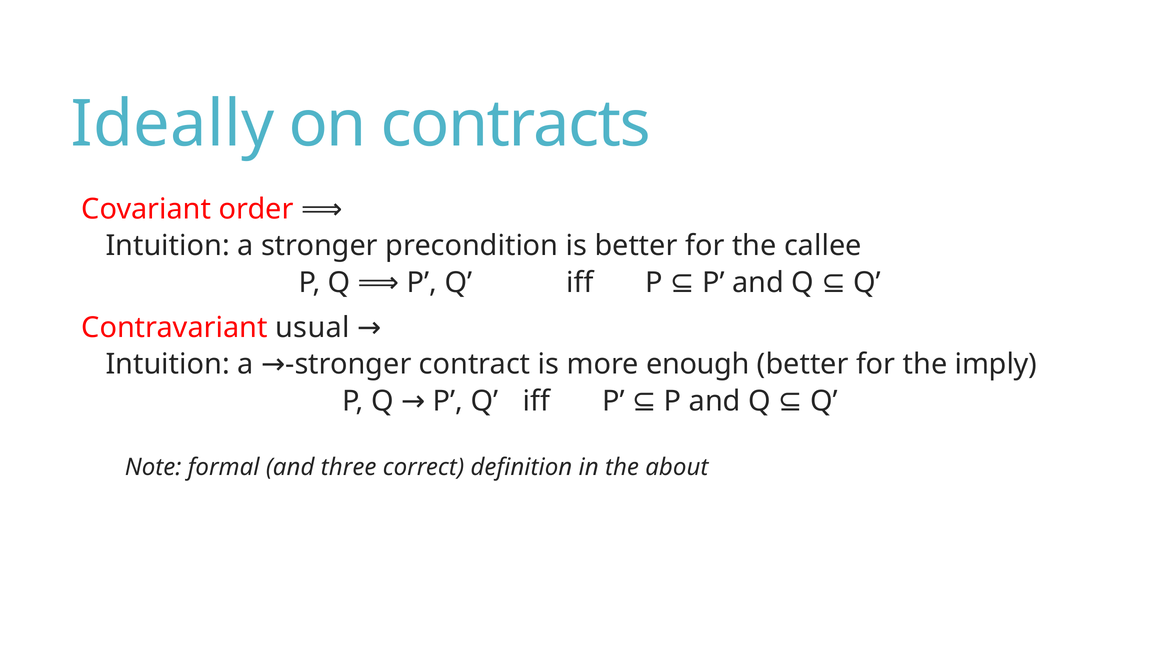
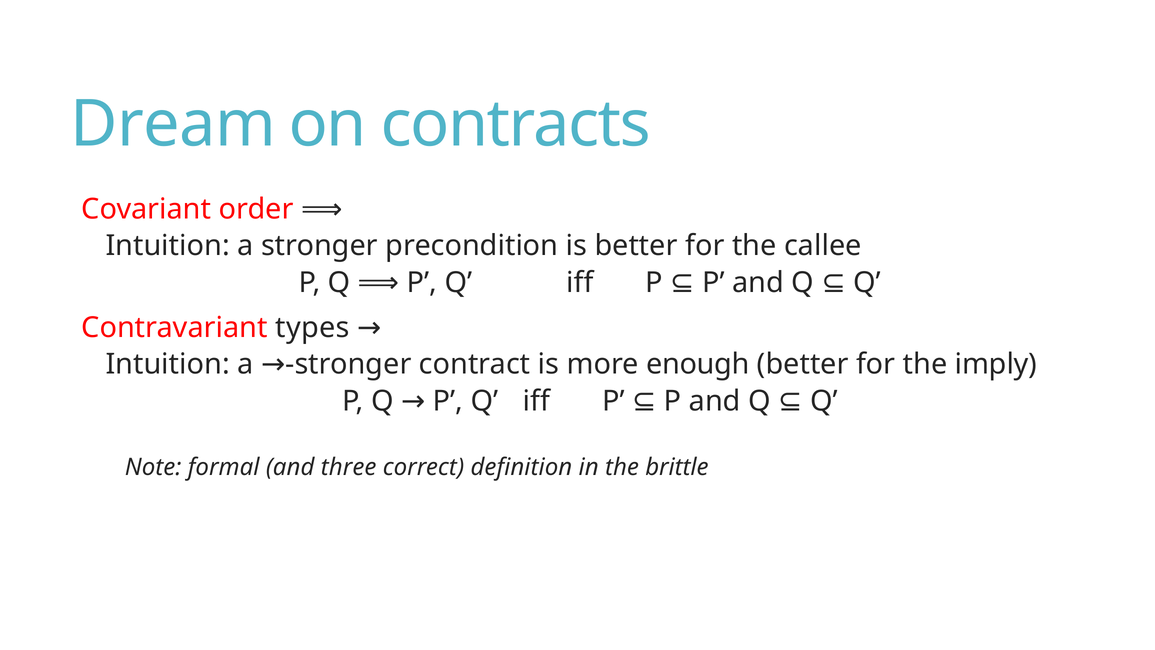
Ideally: Ideally -> Dream
usual: usual -> types
about: about -> brittle
